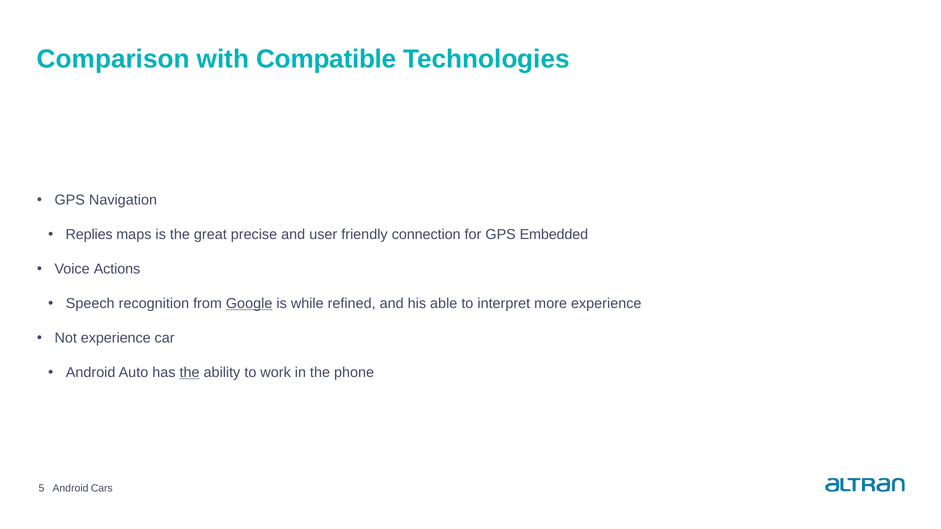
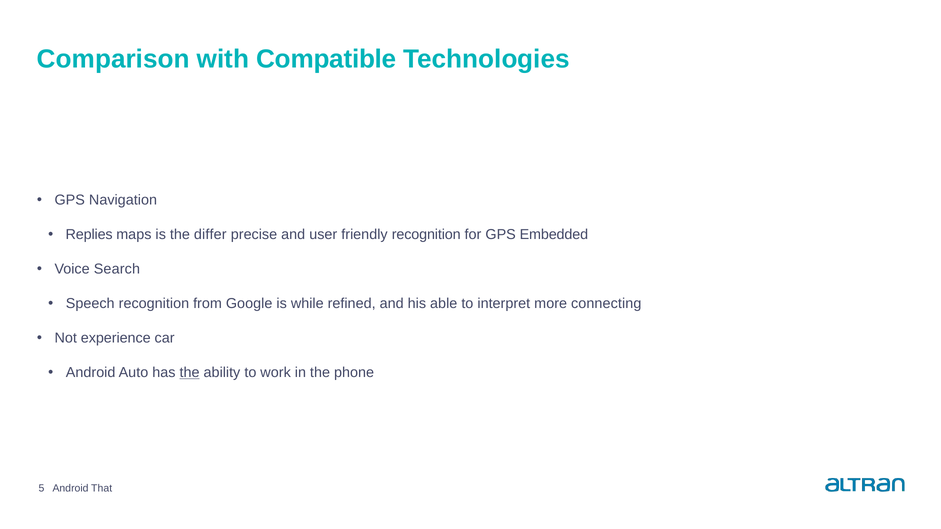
great: great -> differ
friendly connection: connection -> recognition
Actions: Actions -> Search
Google underline: present -> none
more experience: experience -> connecting
Cars: Cars -> That
